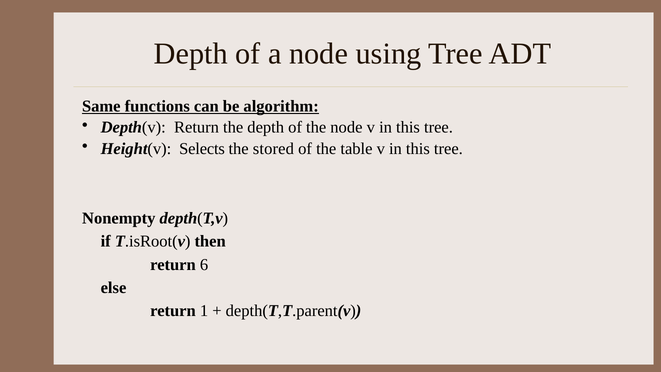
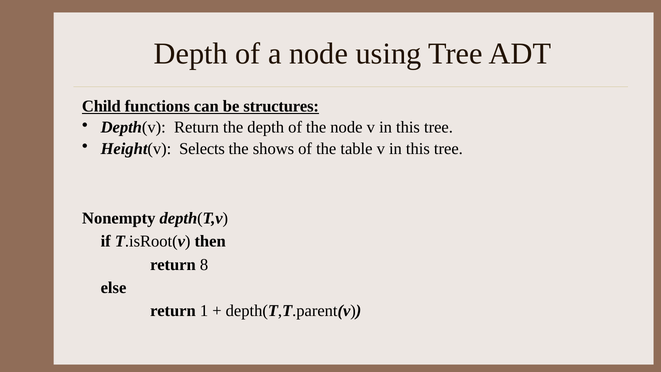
Same: Same -> Child
algorithm: algorithm -> structures
stored: stored -> shows
6: 6 -> 8
